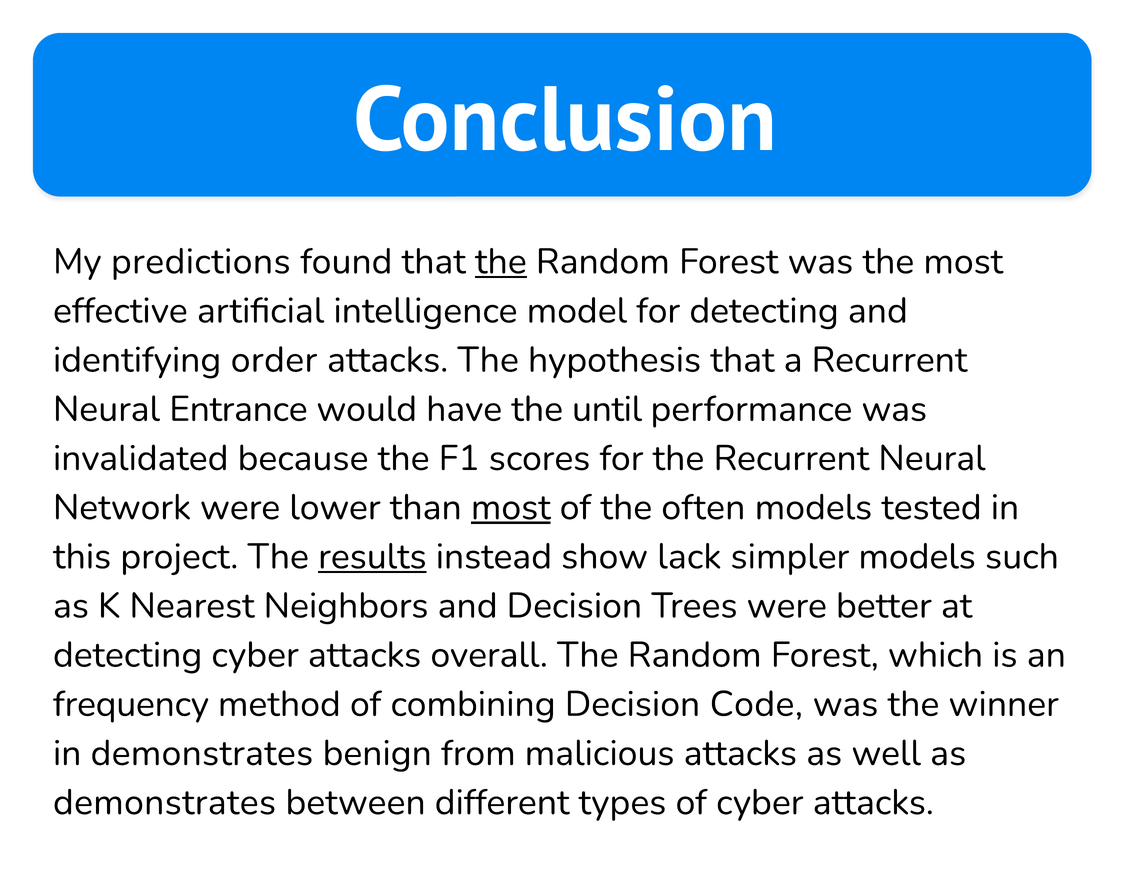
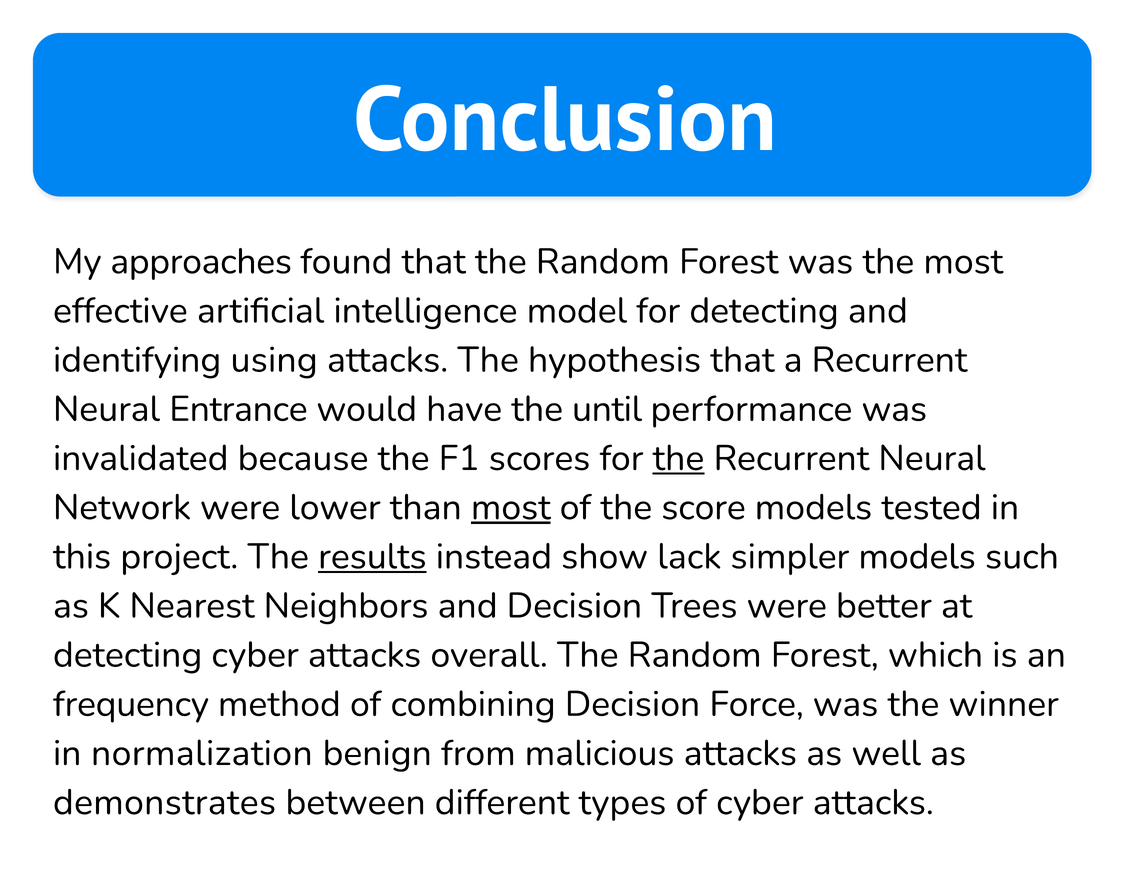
predictions: predictions -> approaches
the at (501, 262) underline: present -> none
order: order -> using
the at (678, 458) underline: none -> present
often: often -> score
Code: Code -> Force
in demonstrates: demonstrates -> normalization
